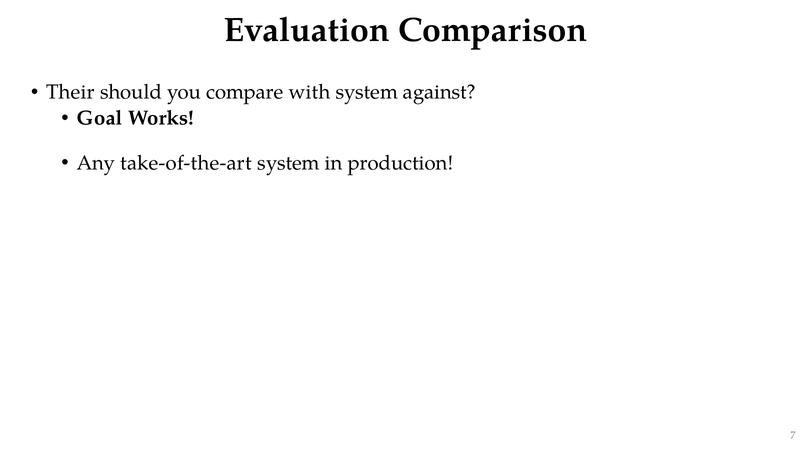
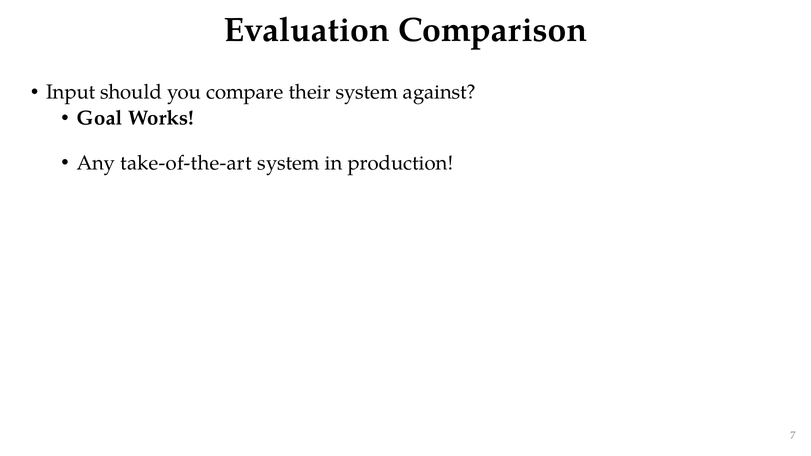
Their: Their -> Input
with: with -> their
